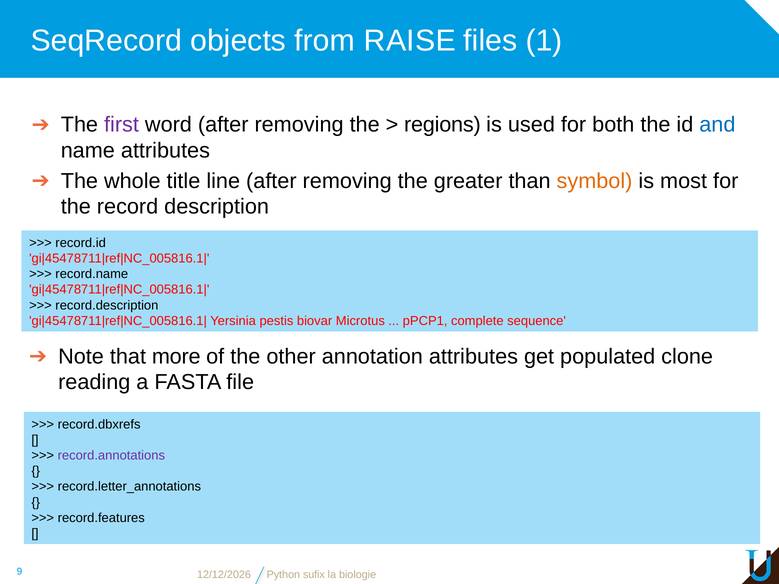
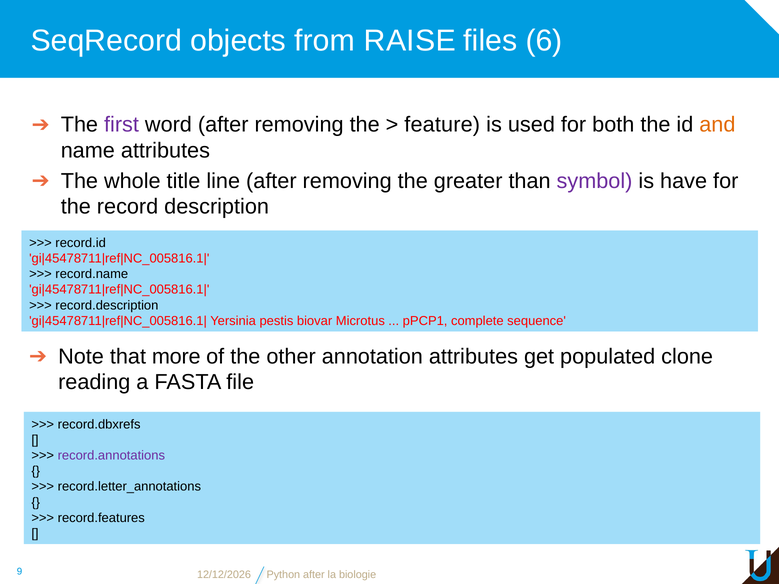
1: 1 -> 6
regions: regions -> feature
and colour: blue -> orange
symbol colour: orange -> purple
most: most -> have
Python sufix: sufix -> after
